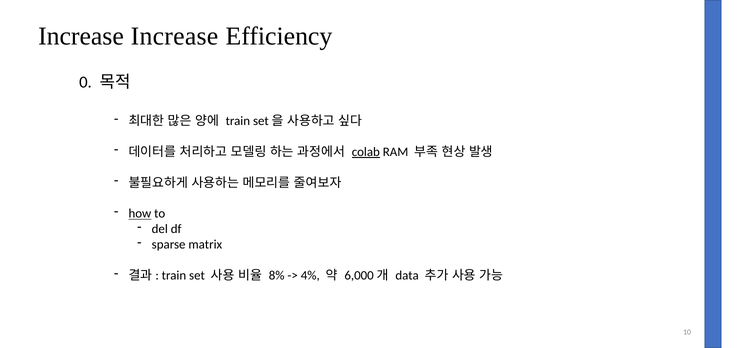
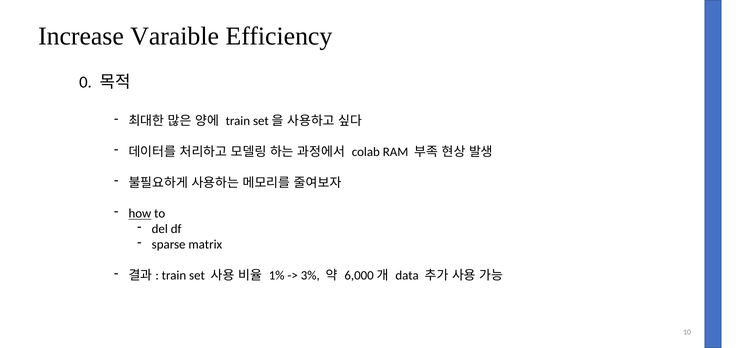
Increase Increase: Increase -> Varaible
colab underline: present -> none
8%: 8% -> 1%
4%: 4% -> 3%
